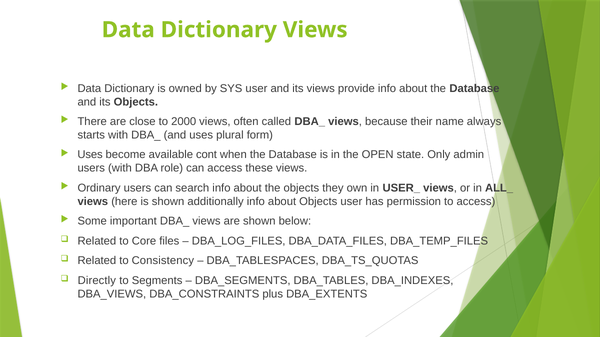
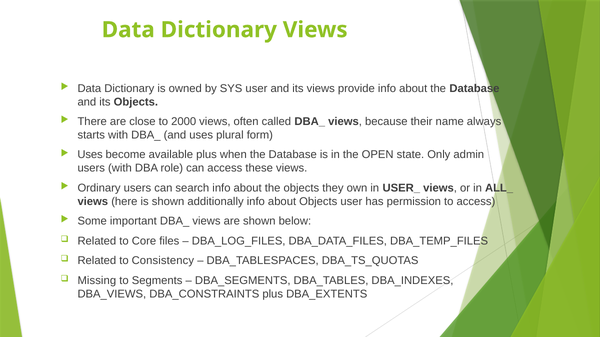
available cont: cont -> plus
Directly: Directly -> Missing
